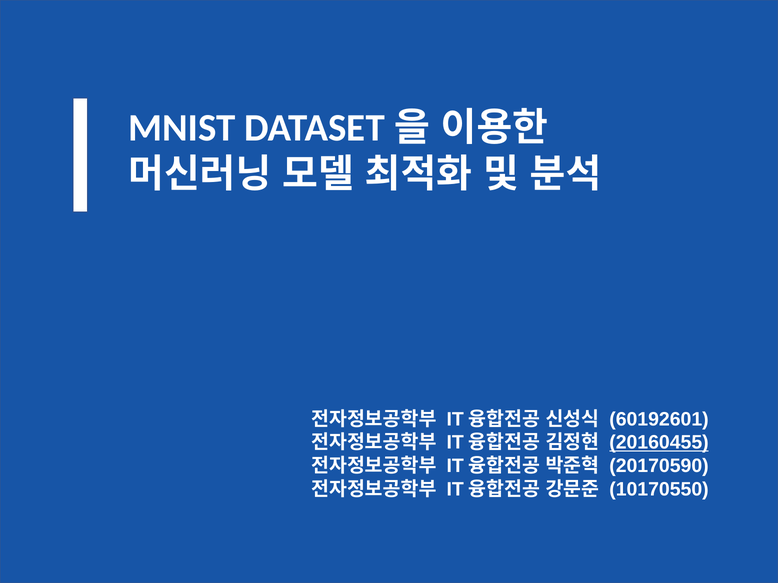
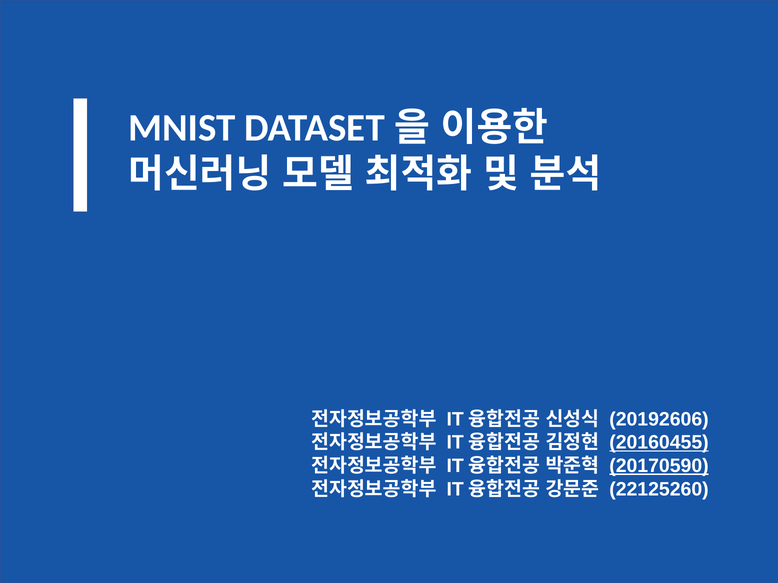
60192601: 60192601 -> 20192606
20170590 underline: none -> present
10170550: 10170550 -> 22125260
